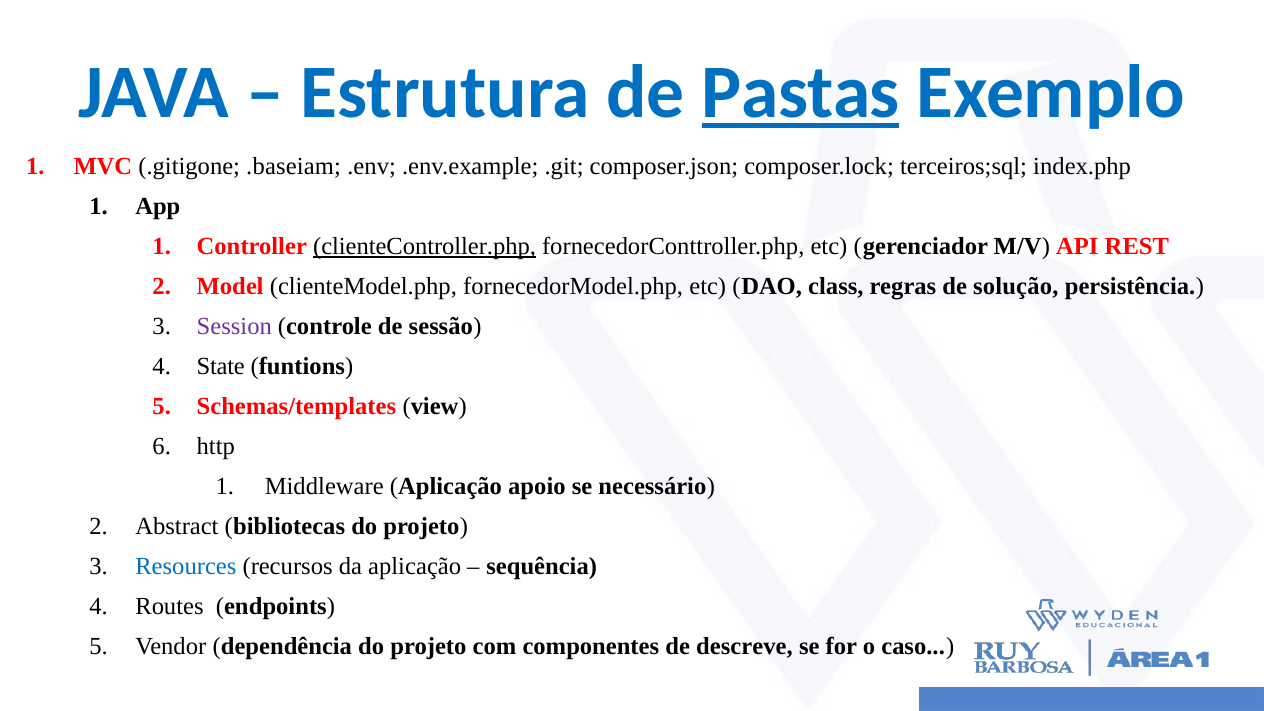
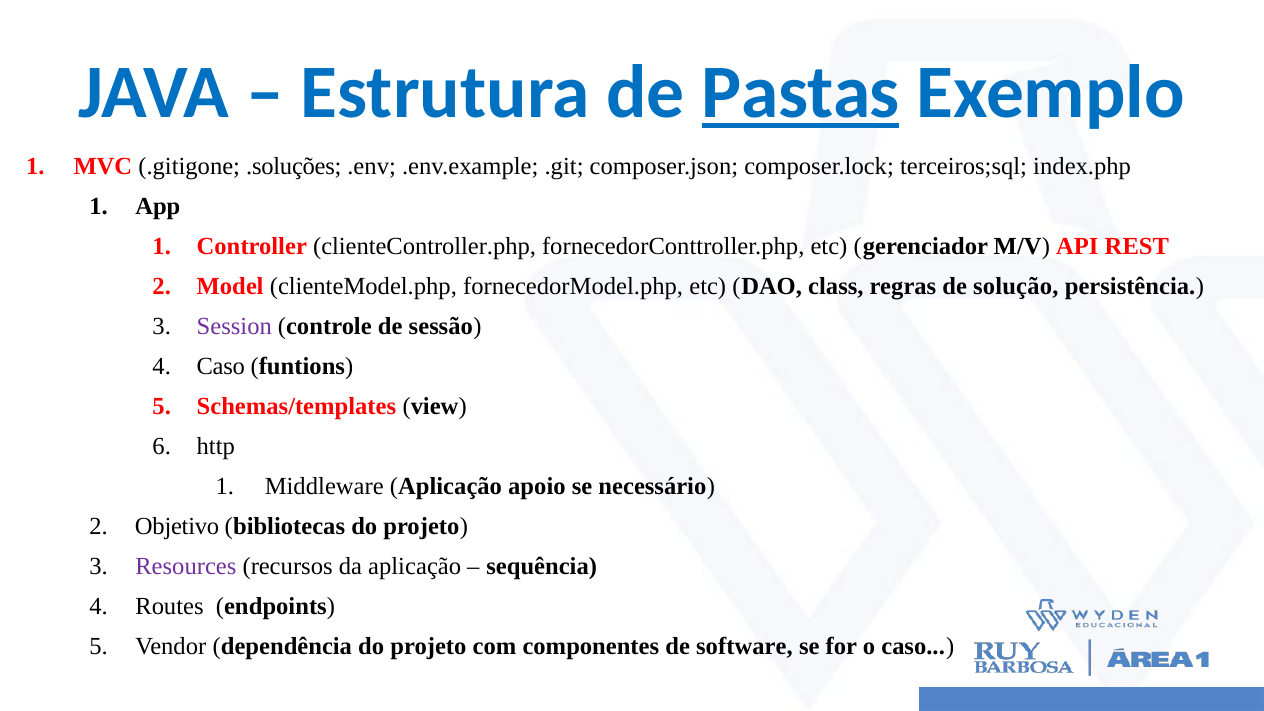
.baseiam: .baseiam -> .soluções
clienteController.php underline: present -> none
State at (221, 366): State -> Caso
Abstract: Abstract -> Objetivo
Resources colour: blue -> purple
descreve: descreve -> software
